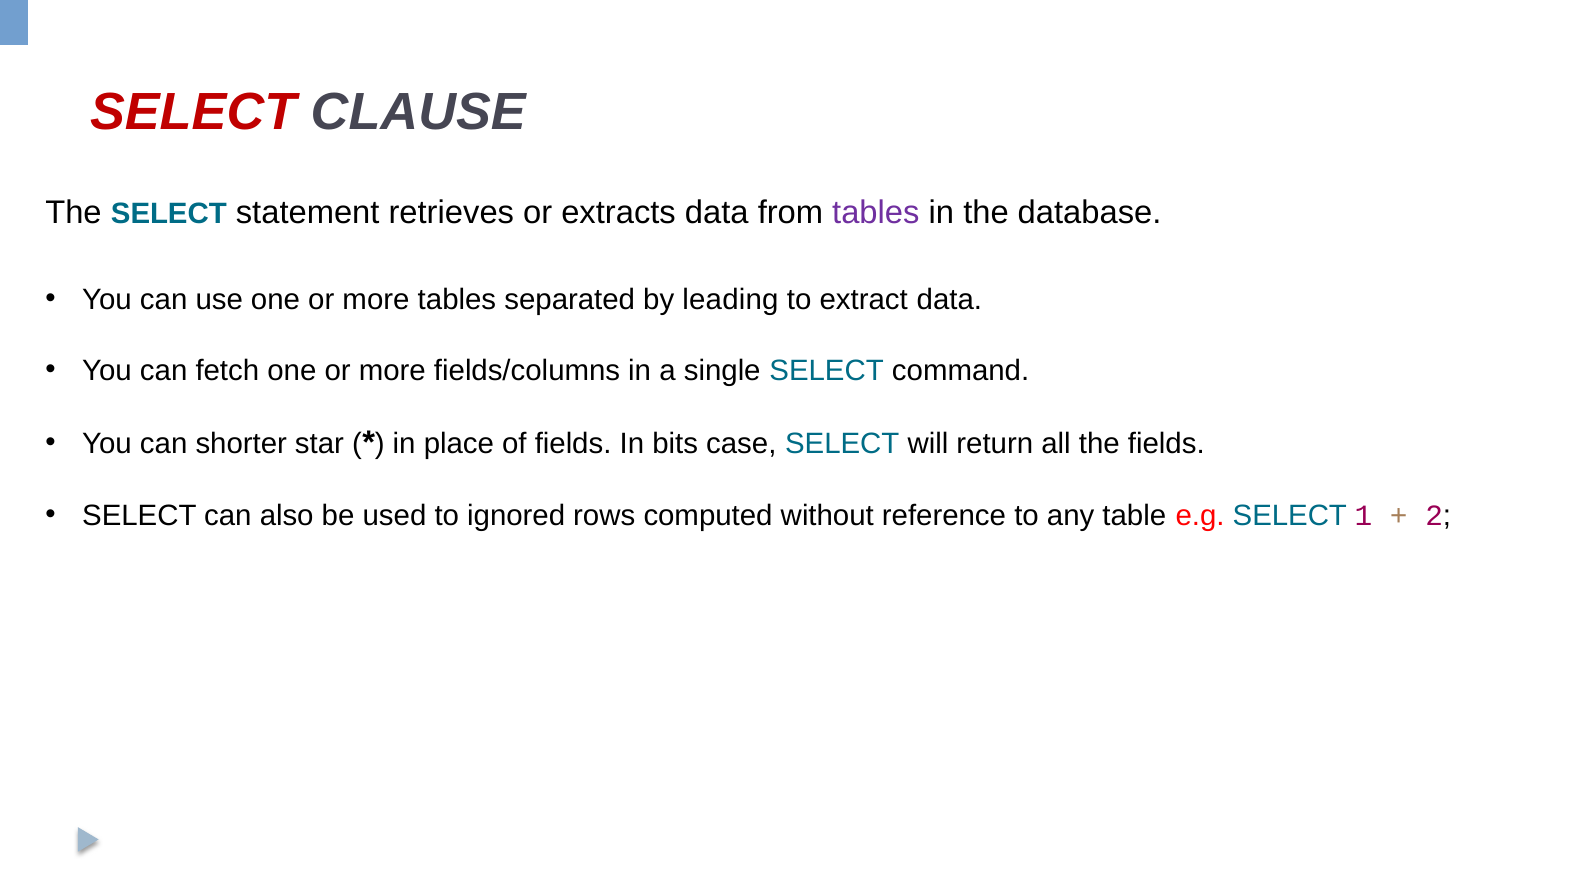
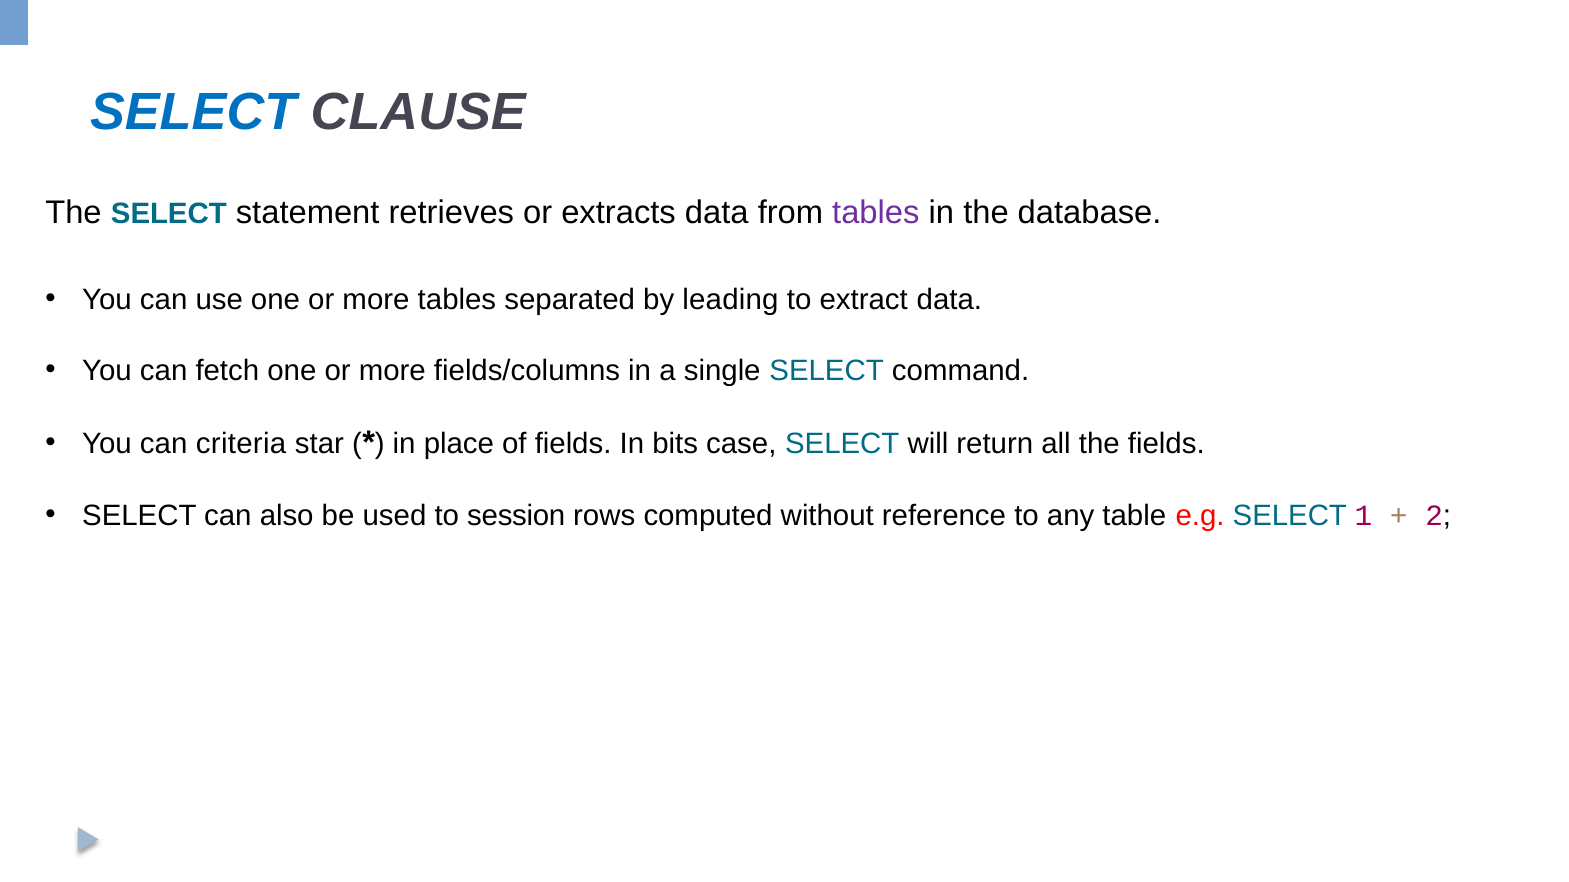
SELECT at (193, 113) colour: red -> blue
shorter: shorter -> criteria
ignored: ignored -> session
